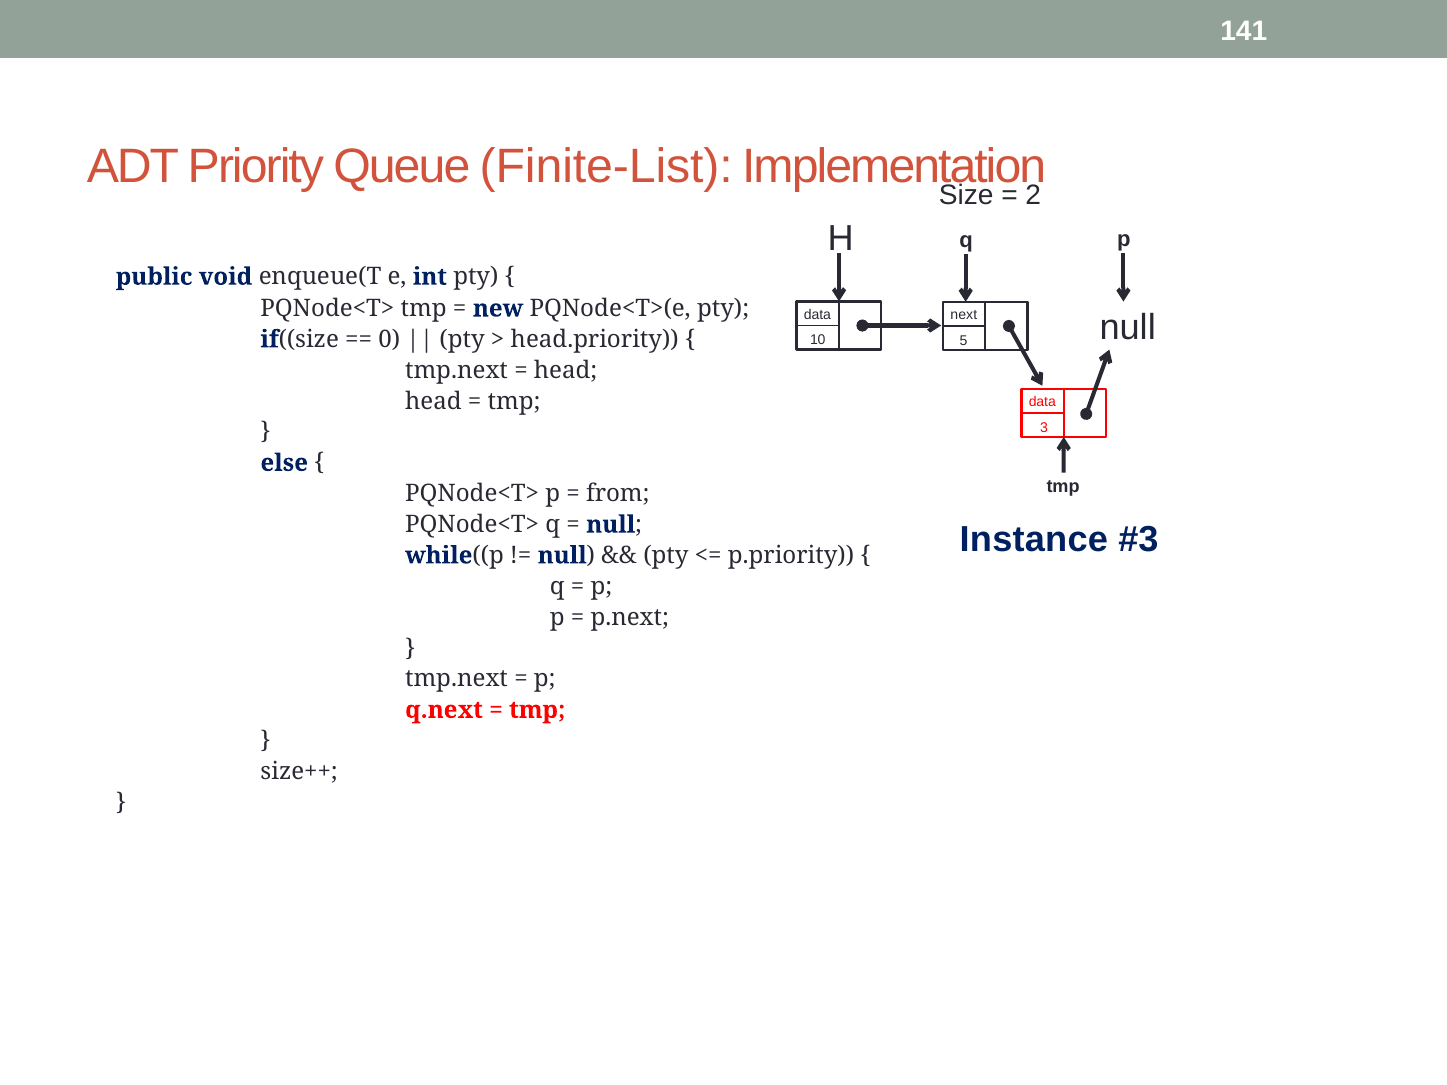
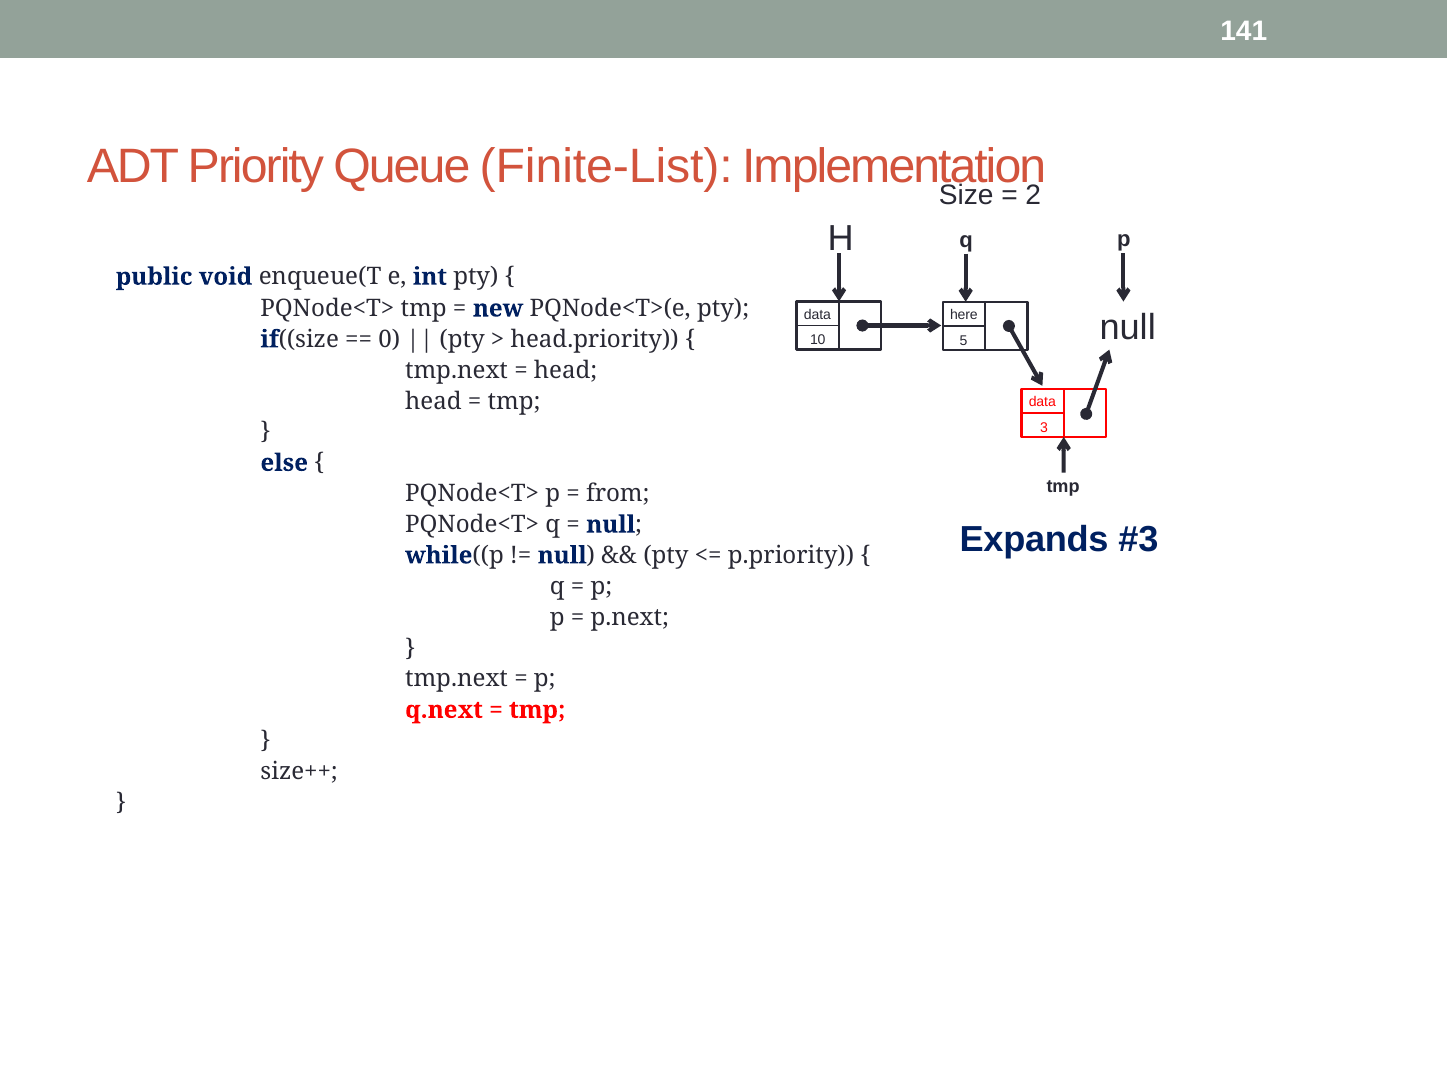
next: next -> here
Instance: Instance -> Expands
